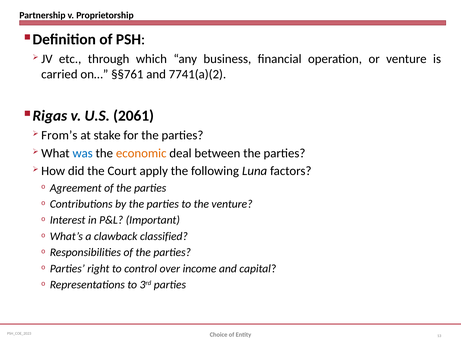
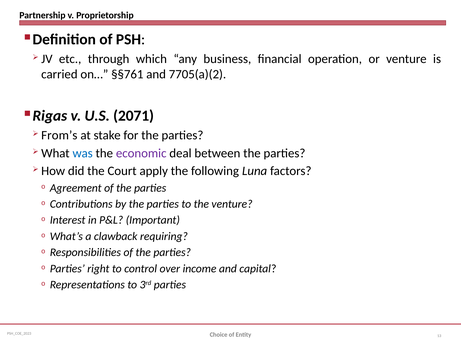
7741(a)(2: 7741(a)(2 -> 7705(a)(2
2061: 2061 -> 2071
economic colour: orange -> purple
classified: classified -> requiring
